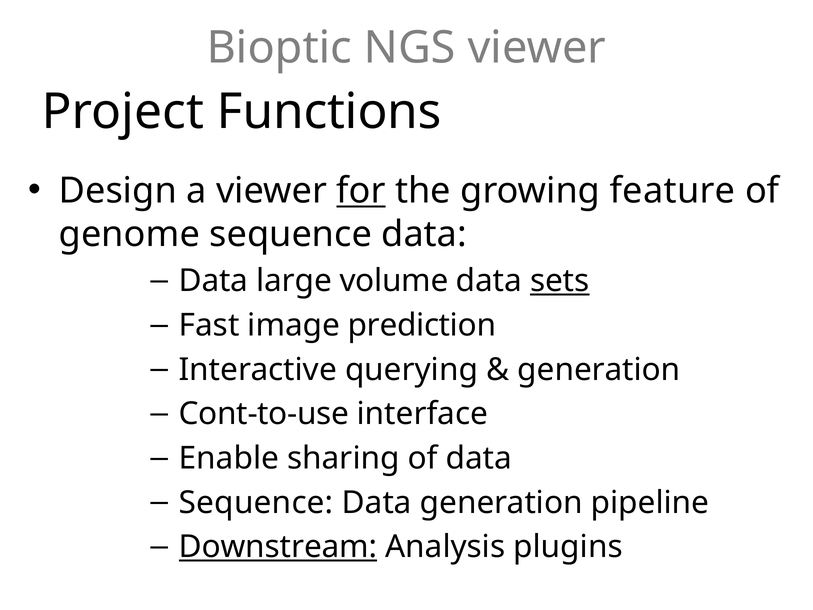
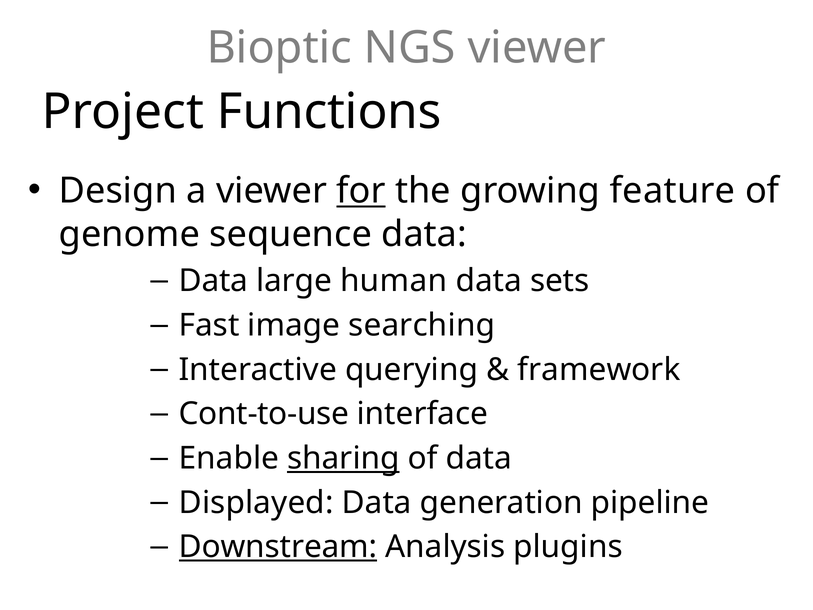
volume: volume -> human
sets underline: present -> none
prediction: prediction -> searching
generation at (599, 370): generation -> framework
sharing underline: none -> present
Sequence at (256, 502): Sequence -> Displayed
